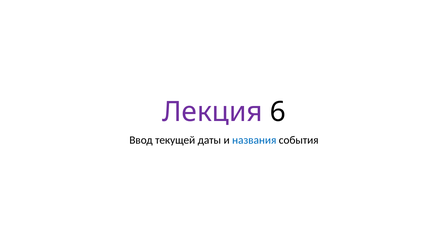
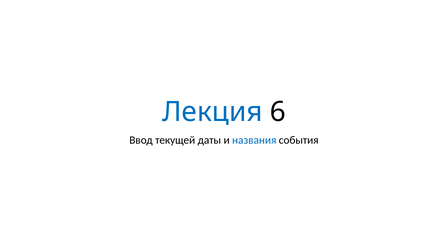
Лекция colour: purple -> blue
